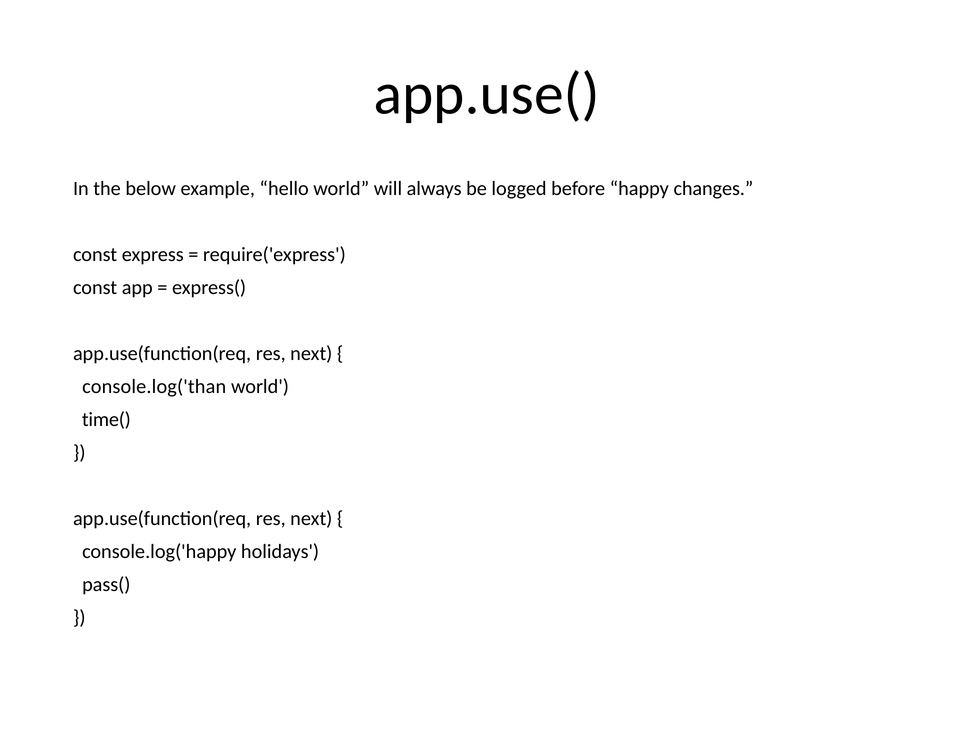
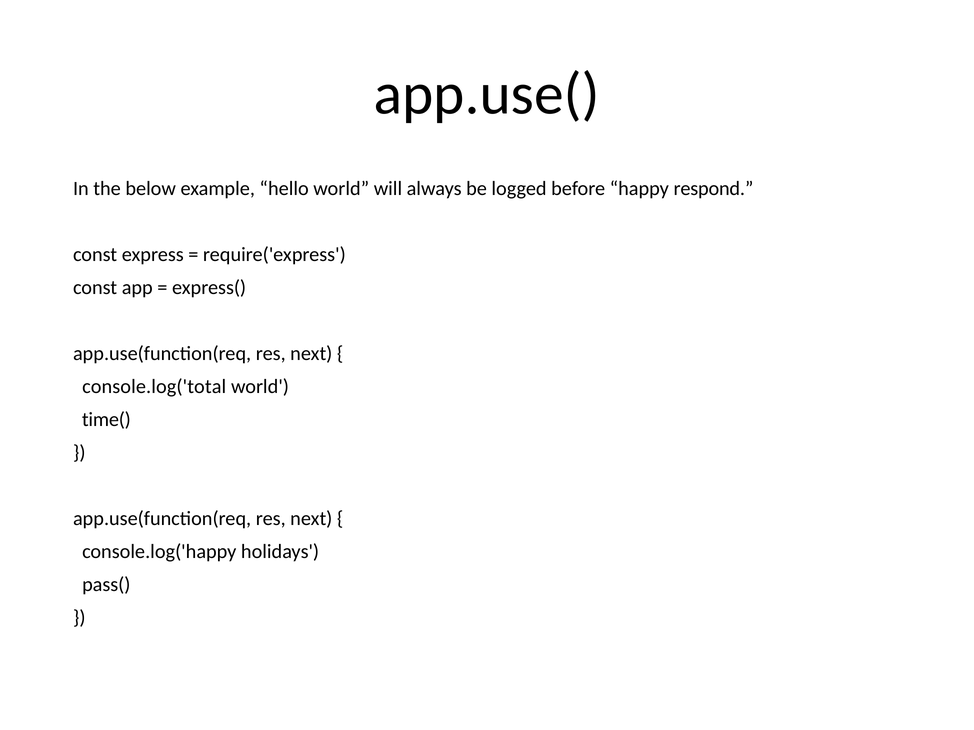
changes: changes -> respond
console.log('than: console.log('than -> console.log('total
